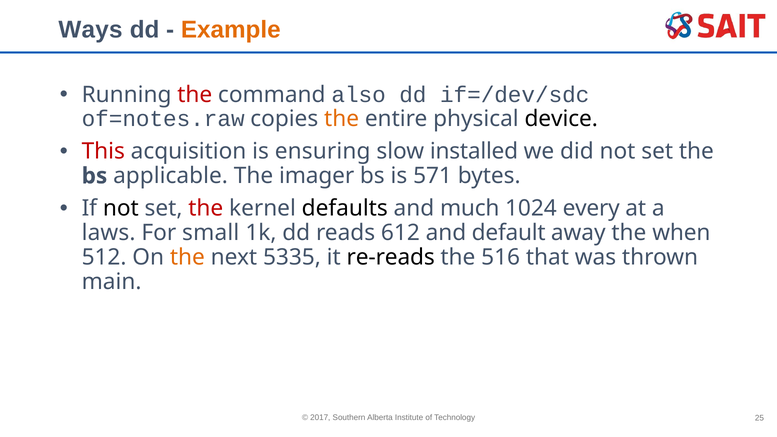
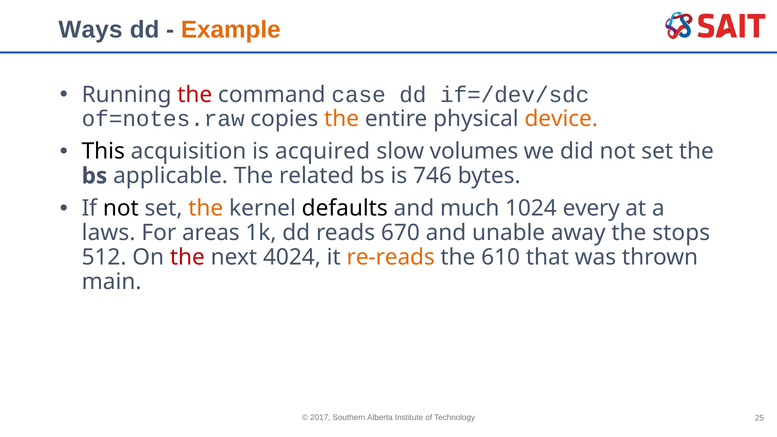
also: also -> case
device colour: black -> orange
This colour: red -> black
ensuring: ensuring -> acquired
installed: installed -> volumes
imager: imager -> related
571: 571 -> 746
the at (206, 208) colour: red -> orange
small: small -> areas
612: 612 -> 670
default: default -> unable
when: when -> stops
the at (187, 257) colour: orange -> red
5335: 5335 -> 4024
re-reads colour: black -> orange
516: 516 -> 610
